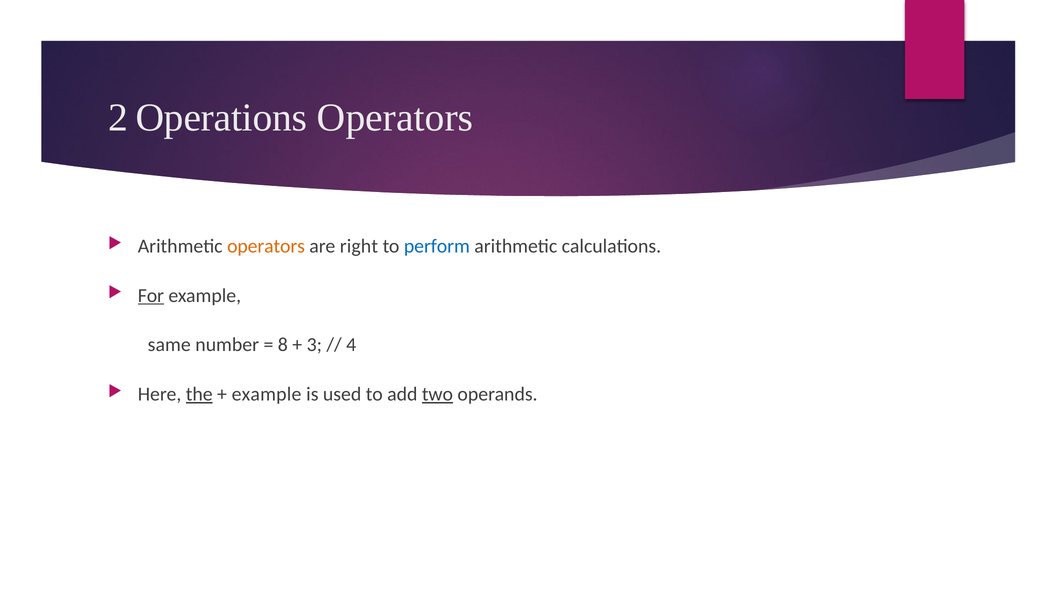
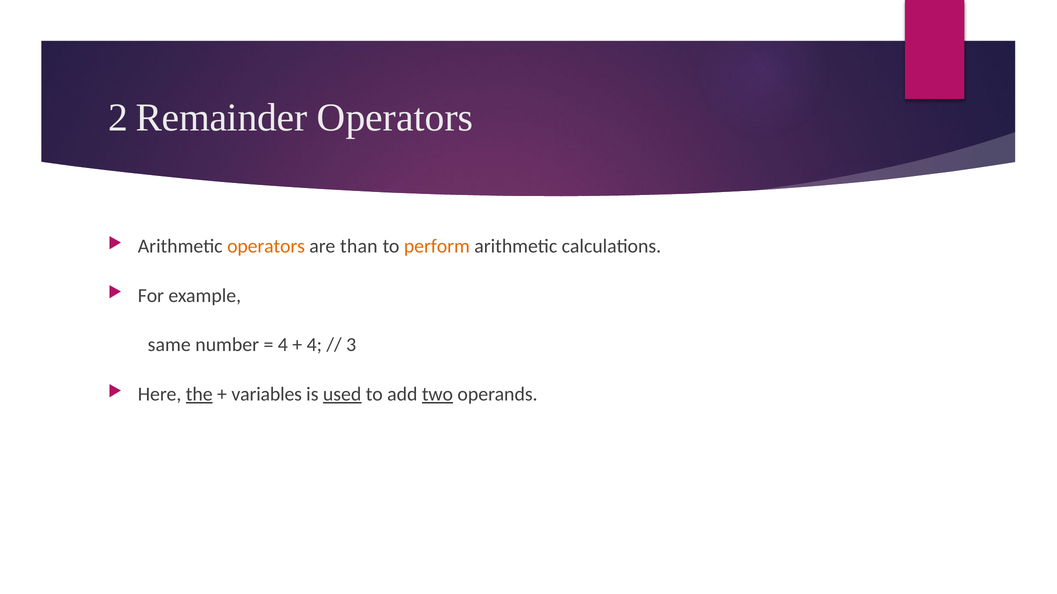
Operations: Operations -> Remainder
right: right -> than
perform colour: blue -> orange
For underline: present -> none
8 at (283, 345): 8 -> 4
3 at (314, 345): 3 -> 4
4: 4 -> 3
example at (267, 395): example -> variables
used underline: none -> present
